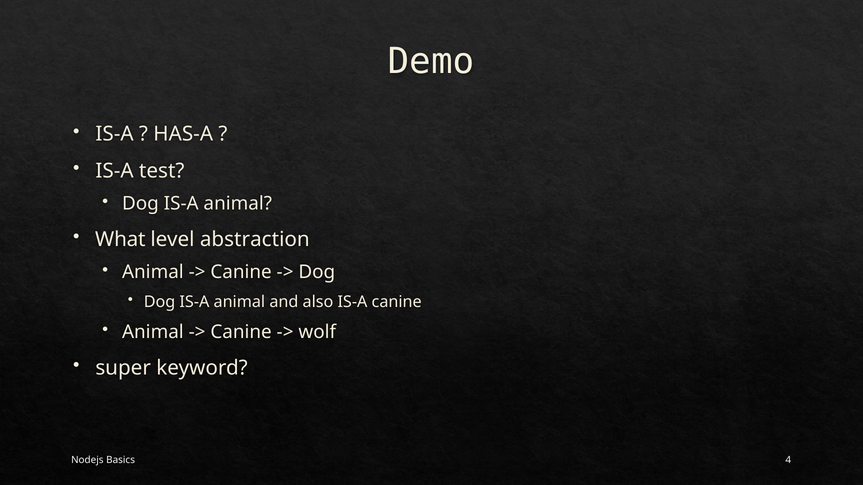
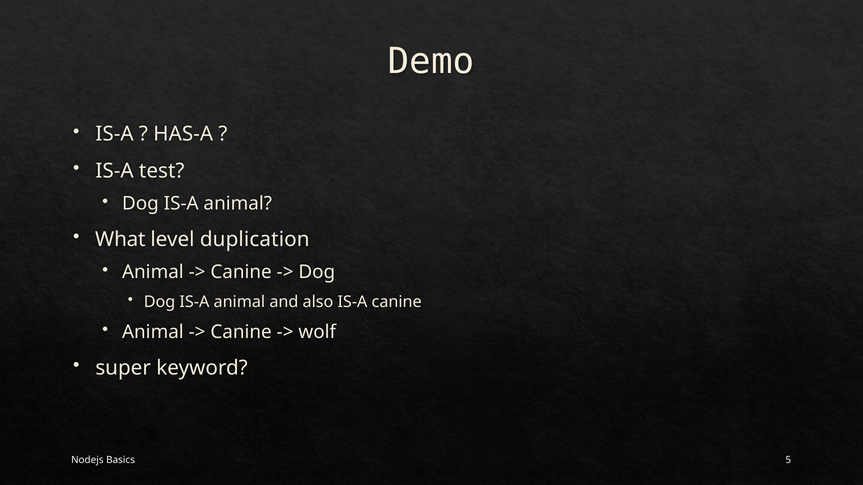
abstraction: abstraction -> duplication
4: 4 -> 5
